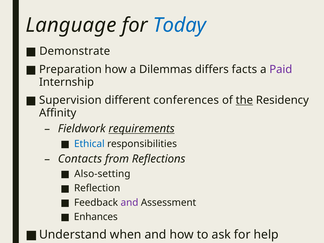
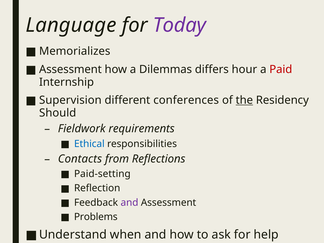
Today colour: blue -> purple
Demonstrate: Demonstrate -> Memorializes
Preparation at (70, 69): Preparation -> Assessment
facts: facts -> hour
Paid colour: purple -> red
Affinity: Affinity -> Should
requirements underline: present -> none
Also-setting: Also-setting -> Paid-setting
Enhances: Enhances -> Problems
